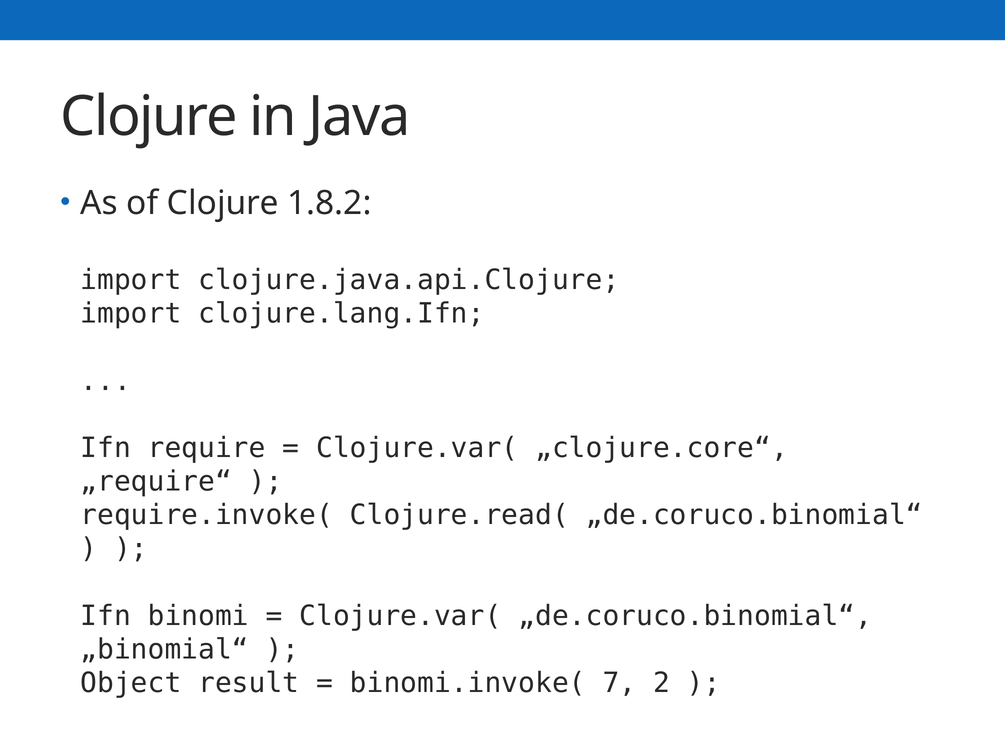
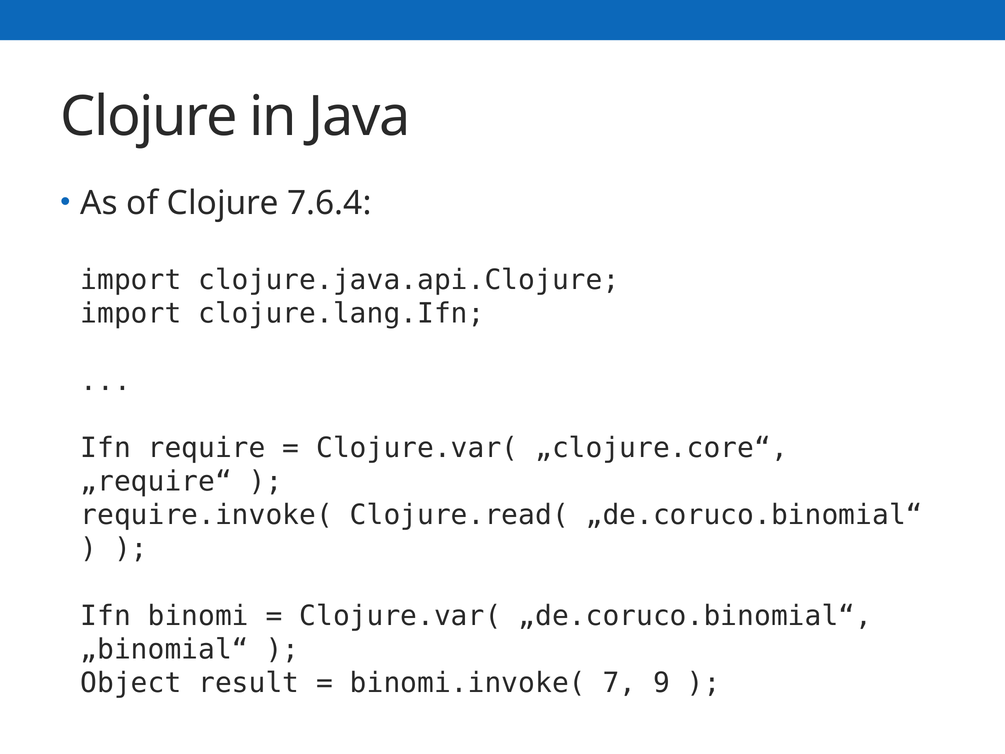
1.8.2: 1.8.2 -> 7.6.4
2: 2 -> 9
